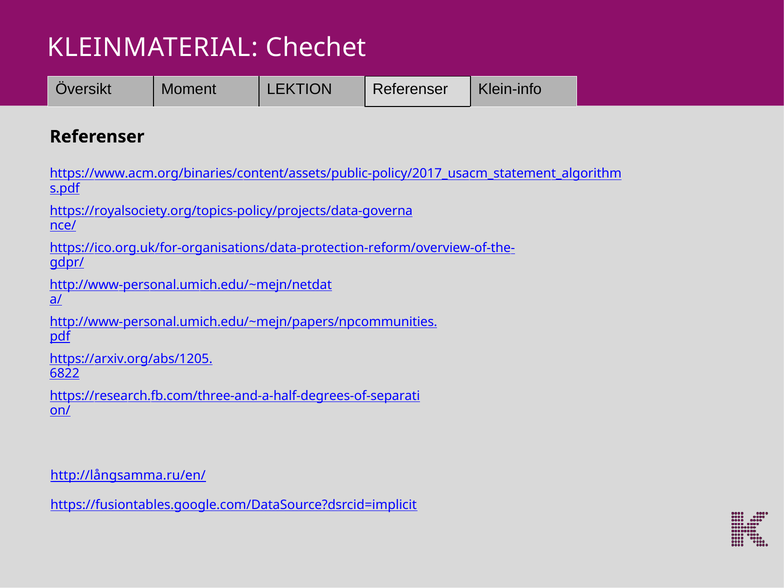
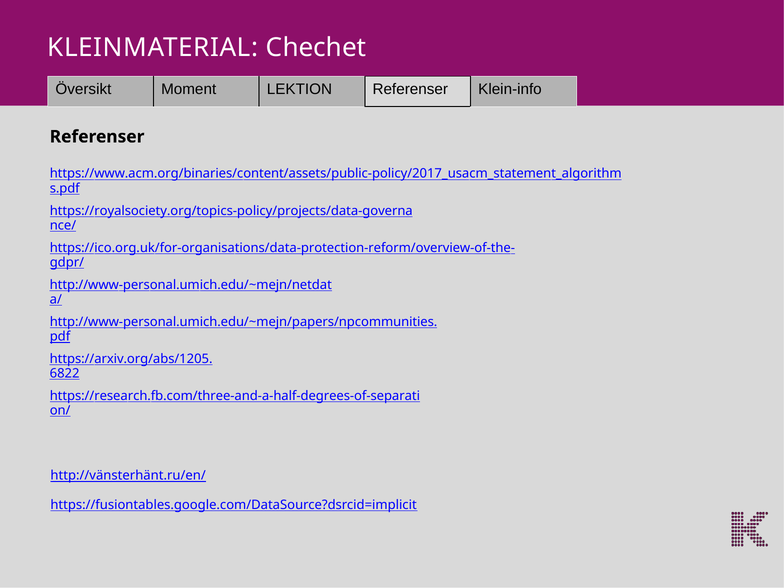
http://långsamma.ru/en/: http://långsamma.ru/en/ -> http://vänsterhänt.ru/en/
